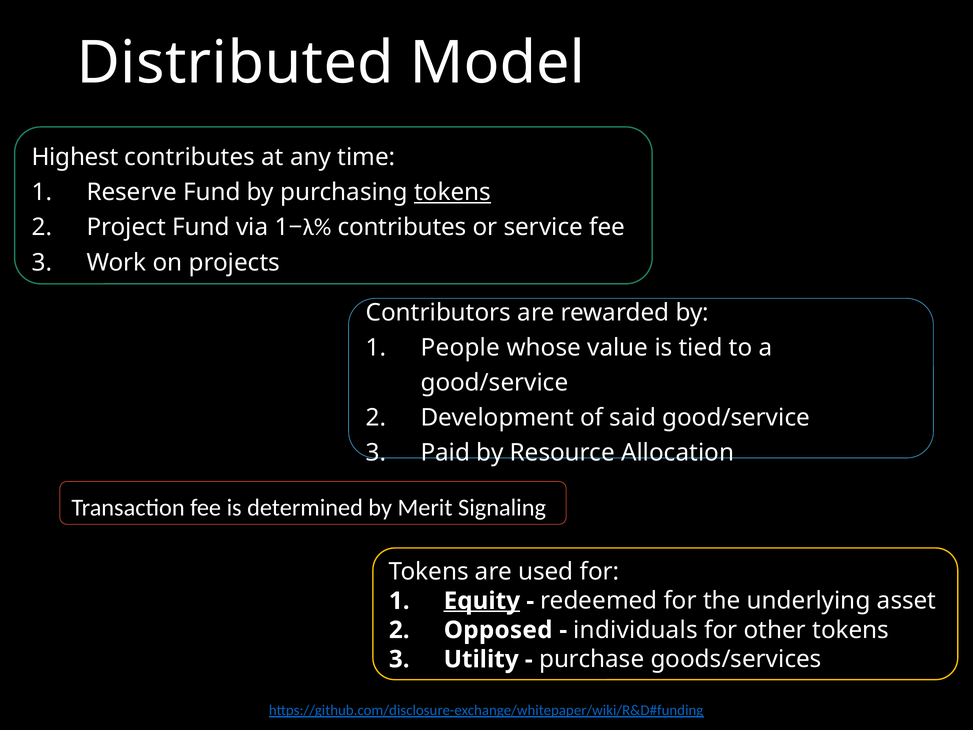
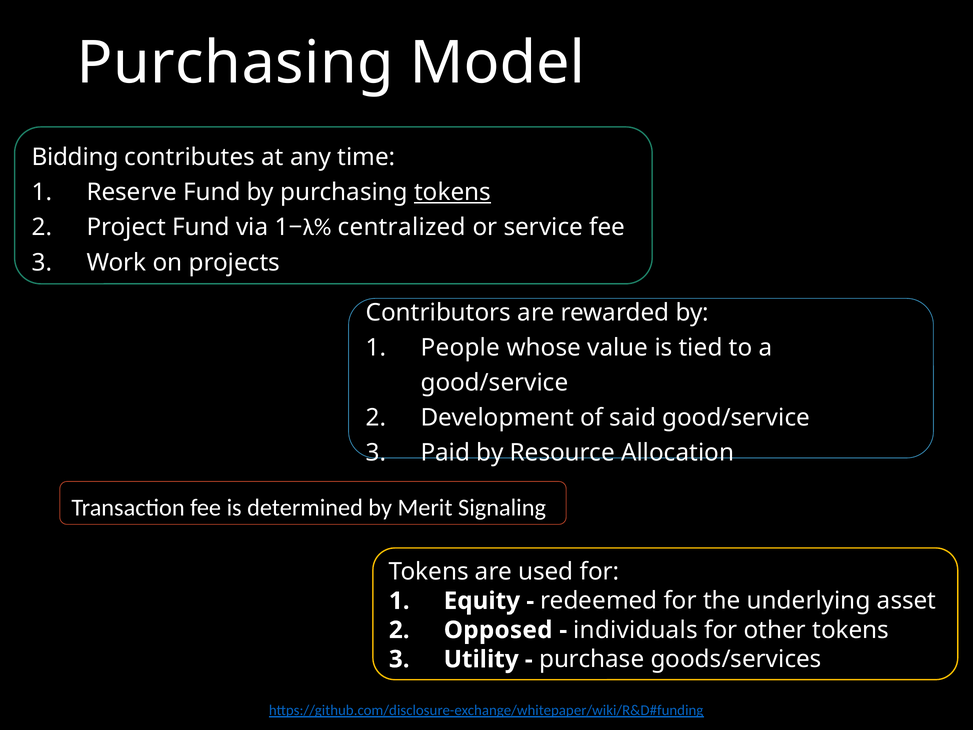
Distributed at (235, 63): Distributed -> Purchasing
Highest: Highest -> Bidding
contributes at (402, 227): contributes -> centralized
Equity underline: present -> none
